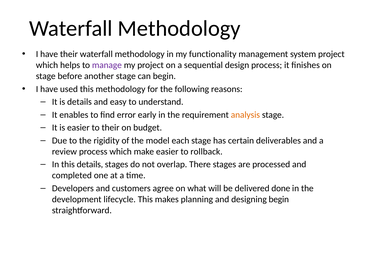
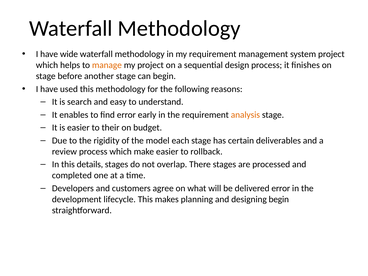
have their: their -> wide
my functionality: functionality -> requirement
manage colour: purple -> orange
is details: details -> search
delivered done: done -> error
